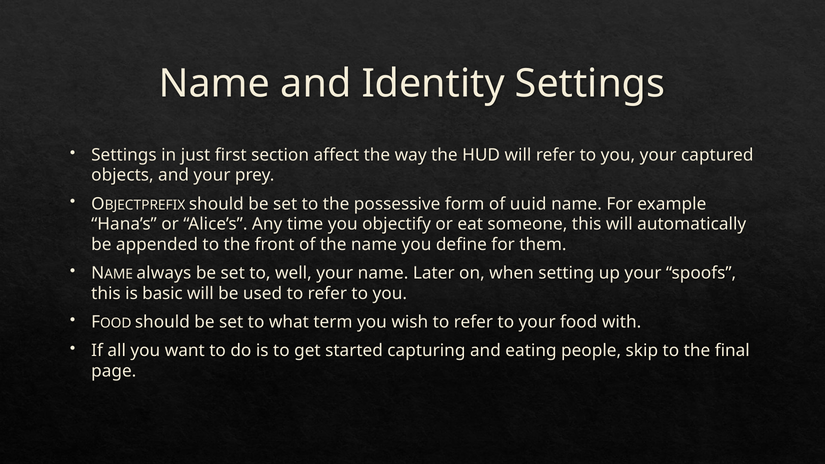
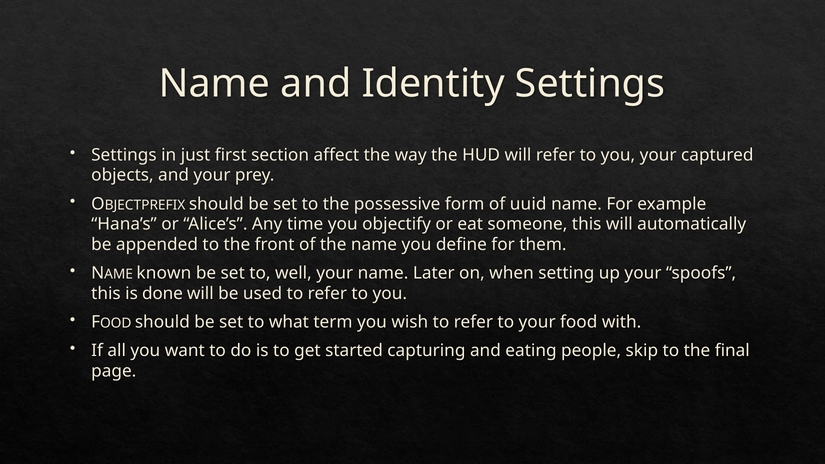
always: always -> known
basic: basic -> done
